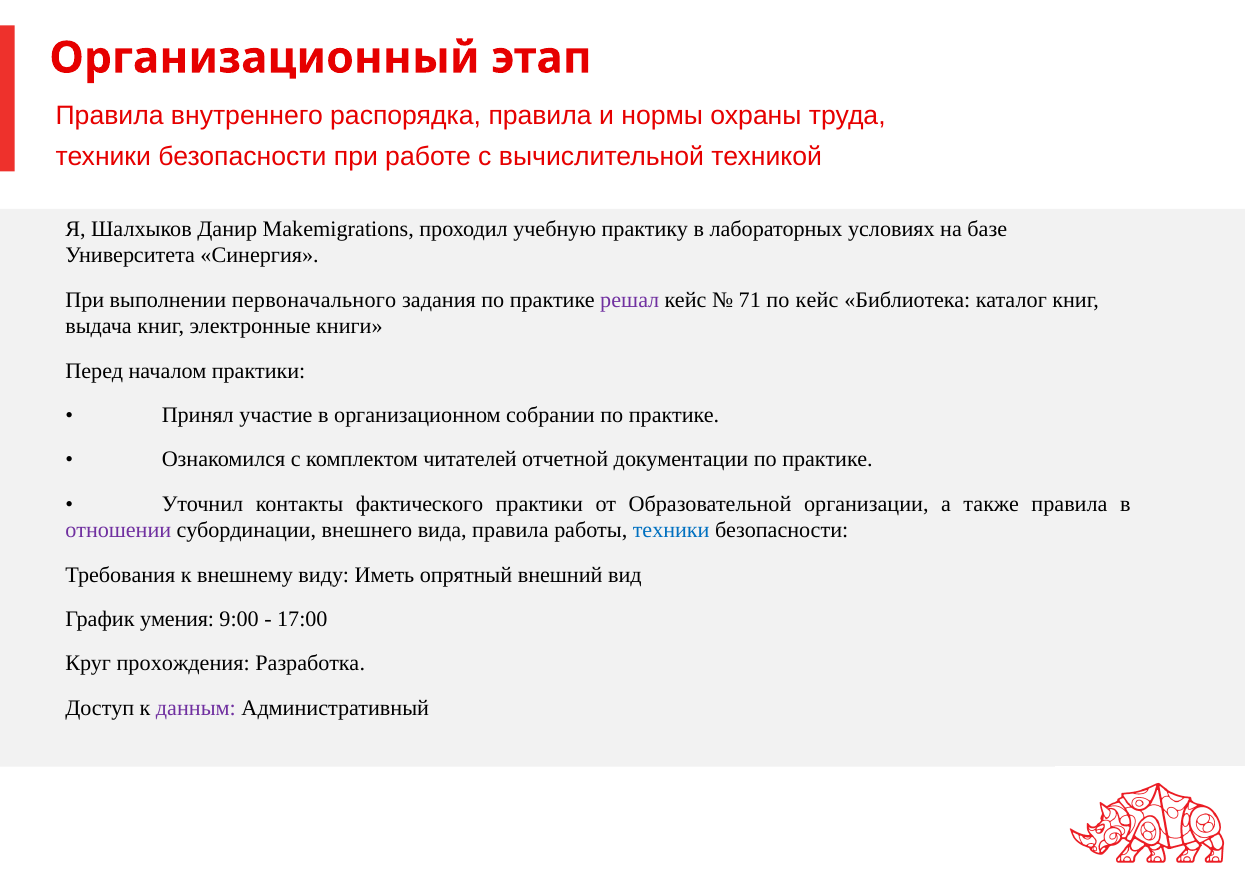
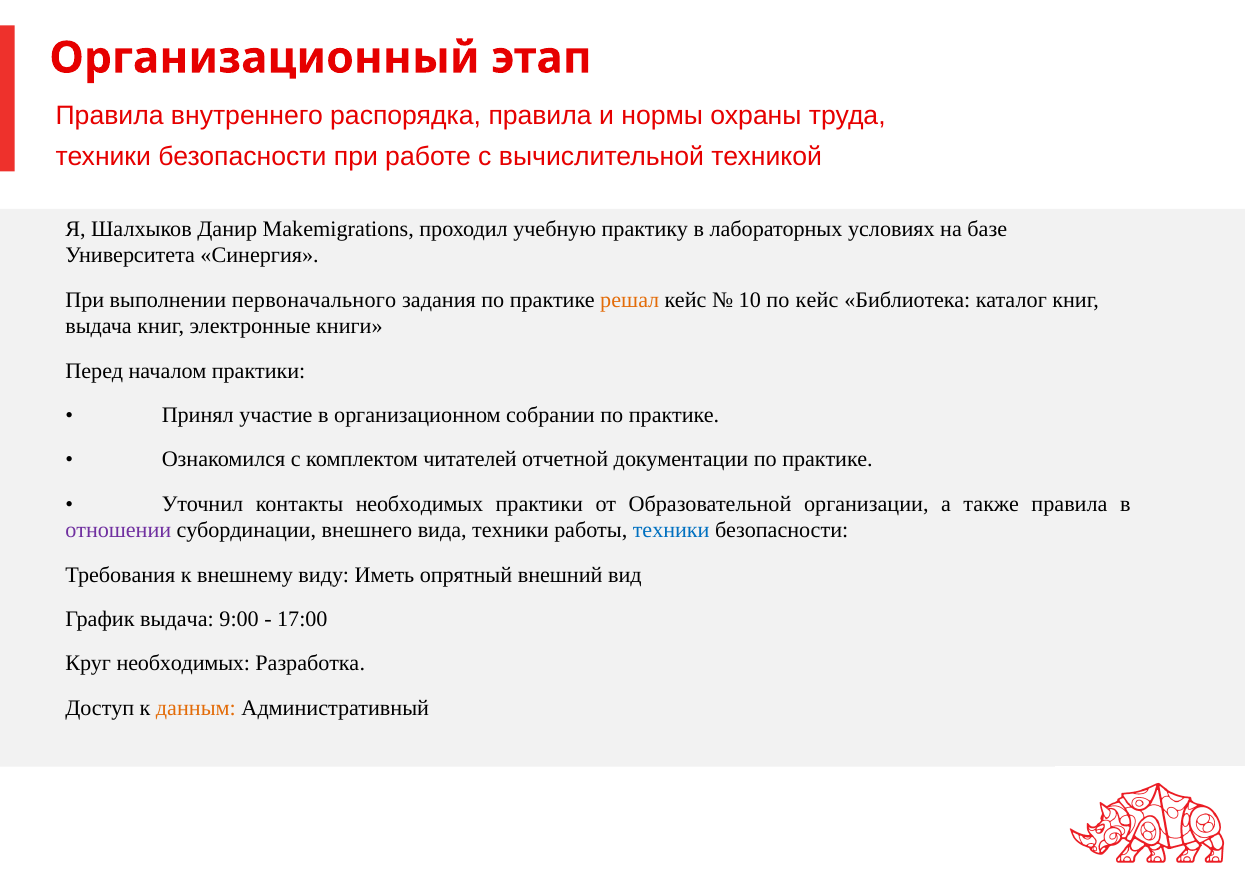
решал colour: purple -> orange
71: 71 -> 10
контакты фактического: фактического -> необходимых
вида правила: правила -> техники
График умения: умения -> выдача
Круг прохождения: прохождения -> необходимых
данным colour: purple -> orange
